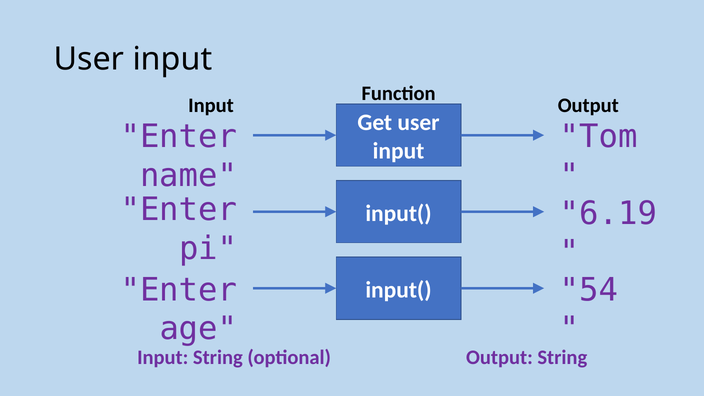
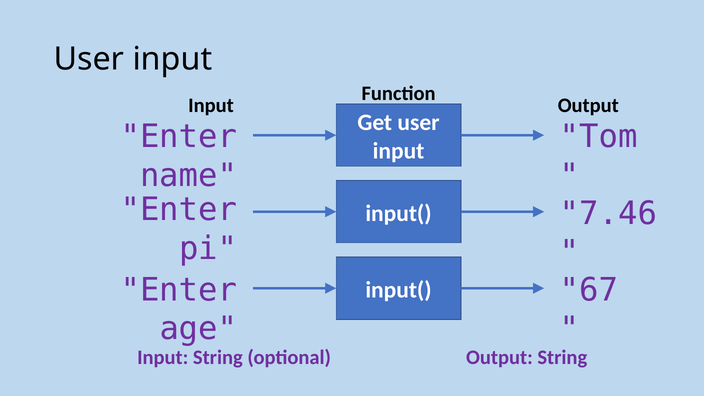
6.19: 6.19 -> 7.46
54: 54 -> 67
